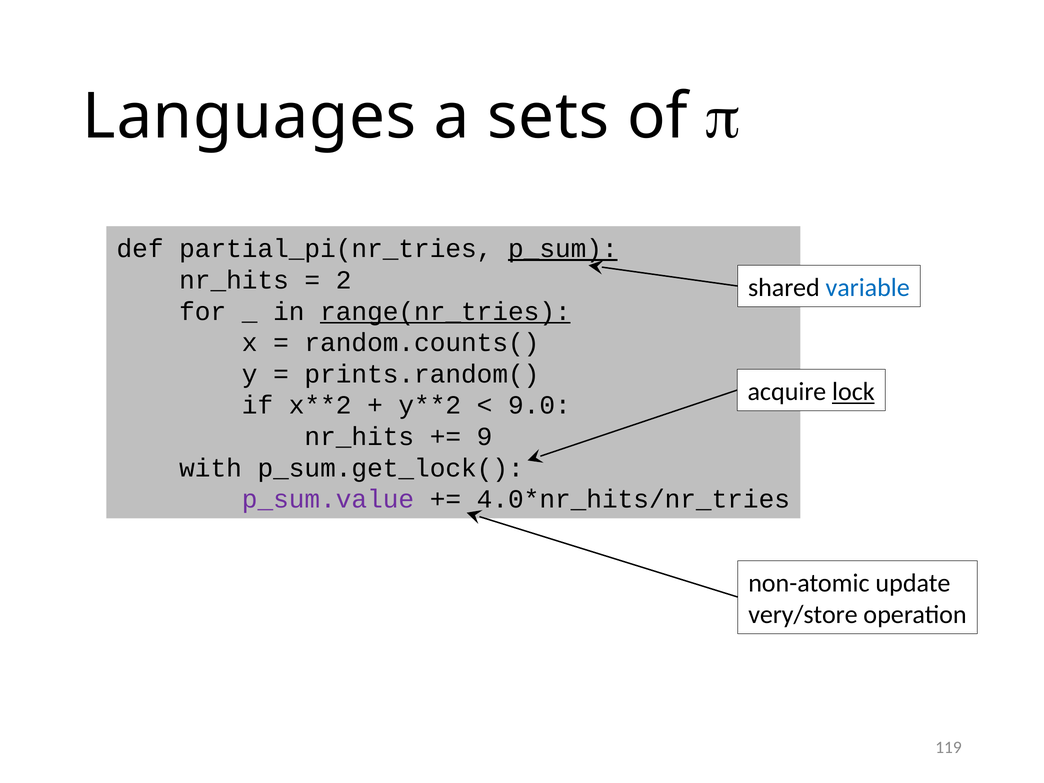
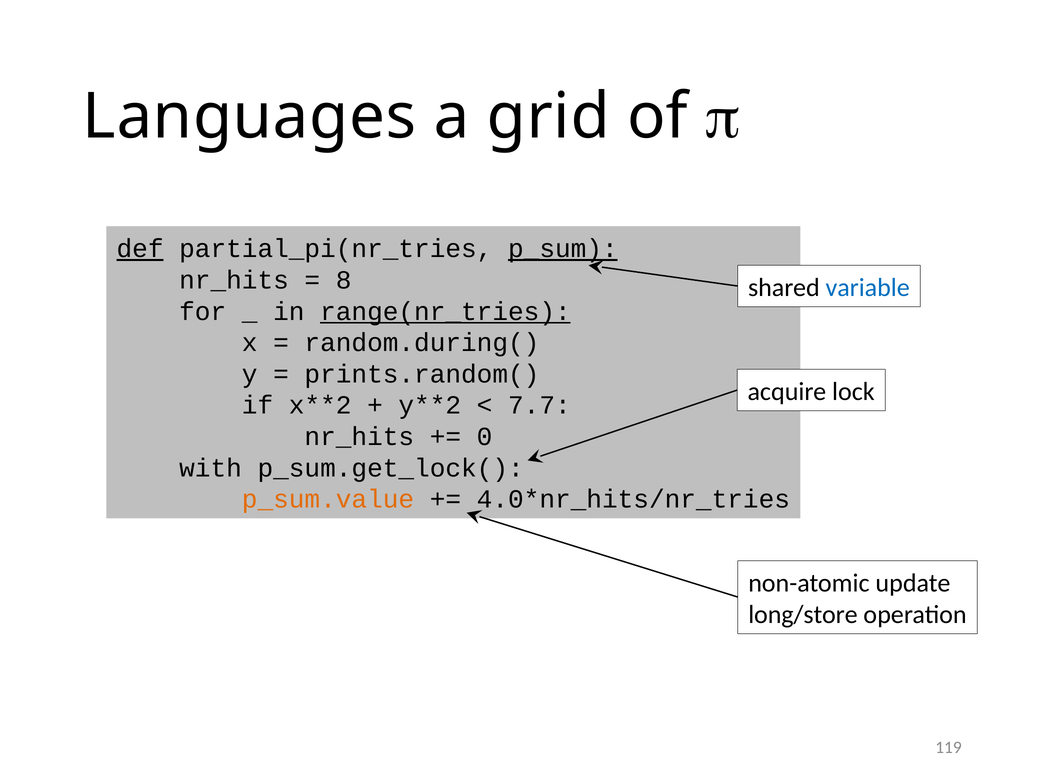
sets: sets -> grid
def underline: none -> present
2: 2 -> 8
random.counts(: random.counts( -> random.during(
lock underline: present -> none
9.0: 9.0 -> 7.7
9: 9 -> 0
p_sum.value colour: purple -> orange
very/store: very/store -> long/store
